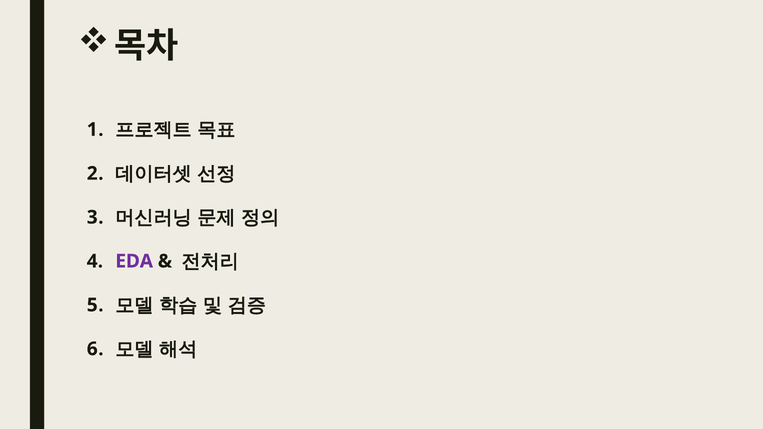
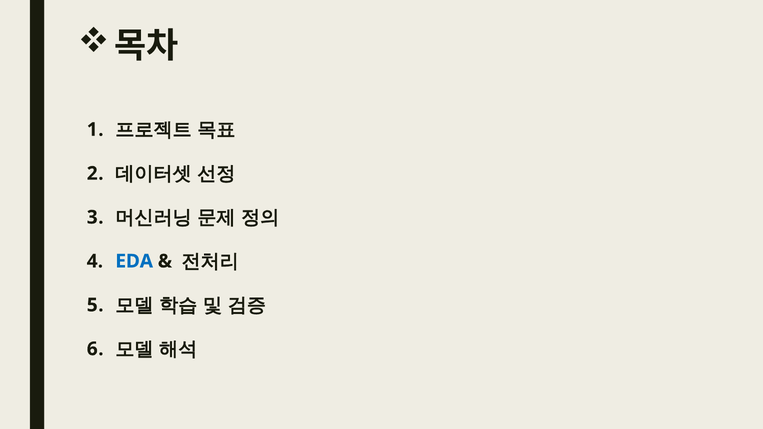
EDA colour: purple -> blue
